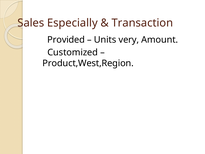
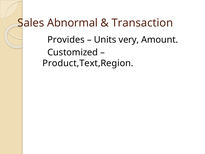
Especially: Especially -> Abnormal
Provided: Provided -> Provides
Product,West,Region: Product,West,Region -> Product,Text,Region
